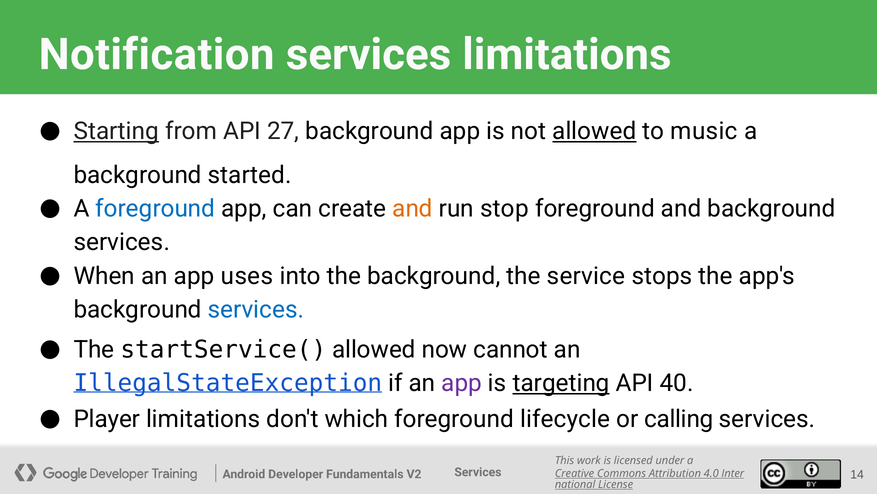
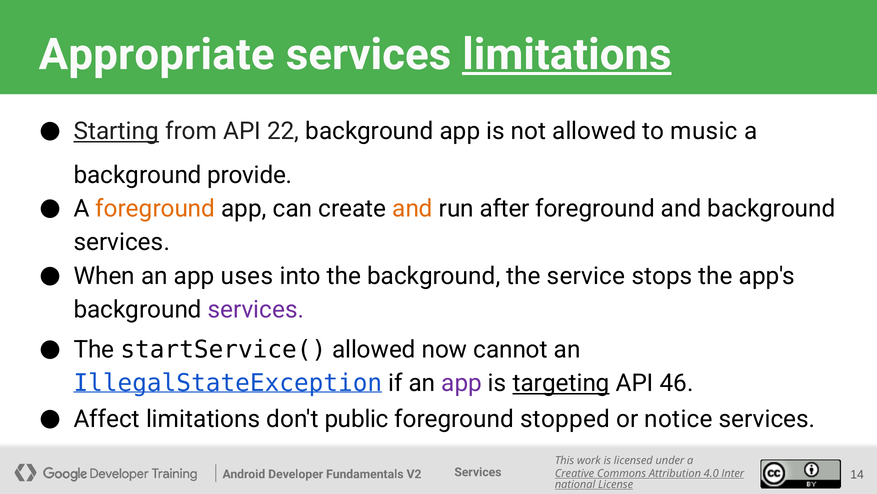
Notification: Notification -> Appropriate
limitations at (567, 55) underline: none -> present
27: 27 -> 22
allowed at (594, 131) underline: present -> none
started: started -> provide
foreground at (155, 208) colour: blue -> orange
stop: stop -> after
services at (256, 309) colour: blue -> purple
40: 40 -> 46
Player: Player -> Affect
which: which -> public
lifecycle: lifecycle -> stopped
calling: calling -> notice
